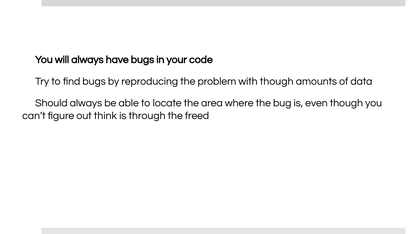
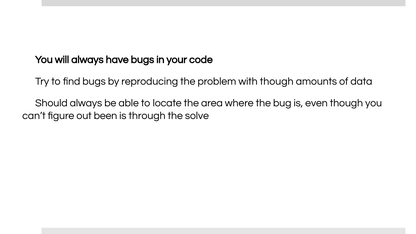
think: think -> been
freed: freed -> solve
